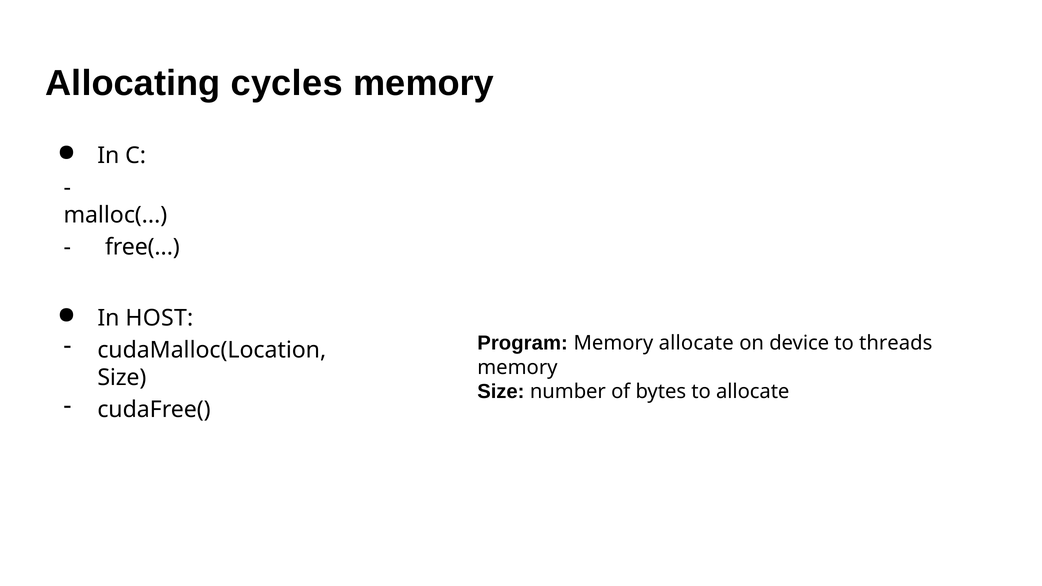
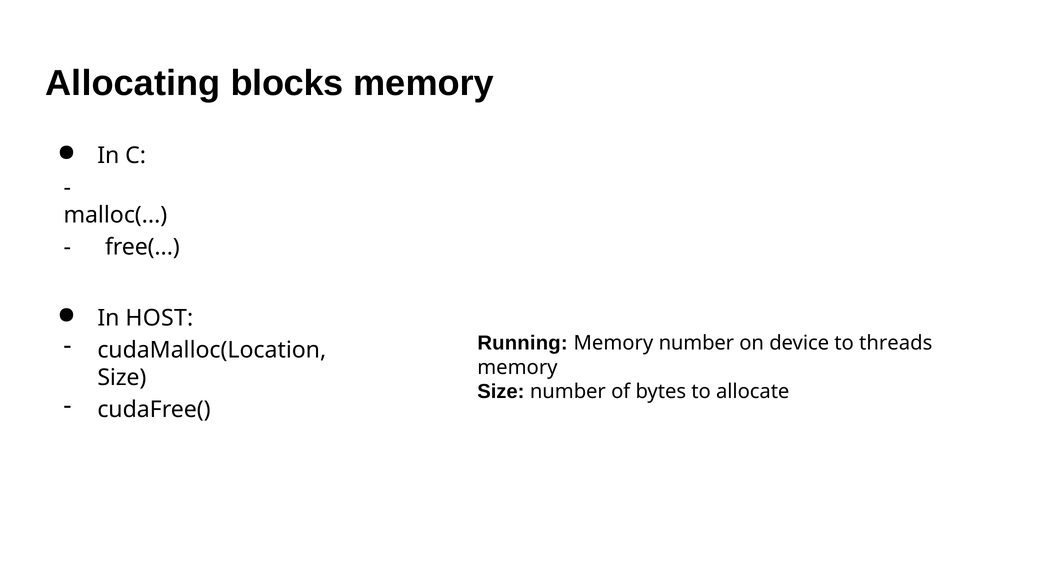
cycles: cycles -> blocks
Program: Program -> Running
Memory allocate: allocate -> number
